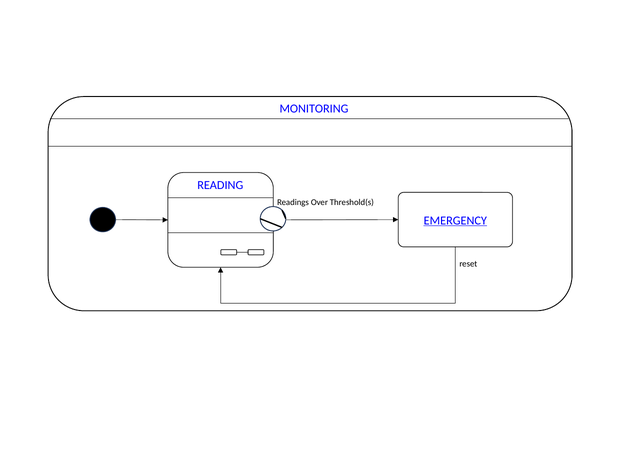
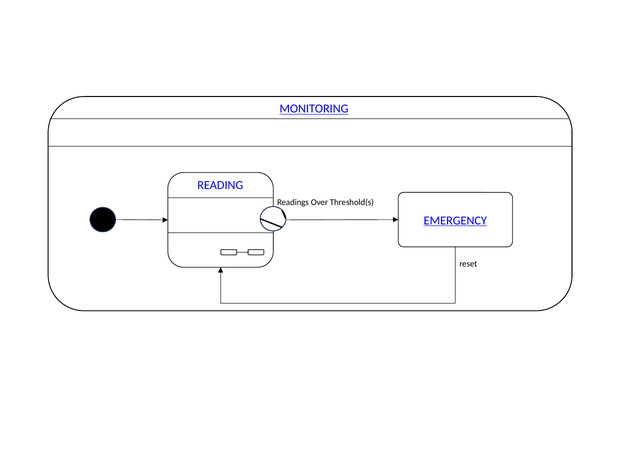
MONITORING underline: none -> present
